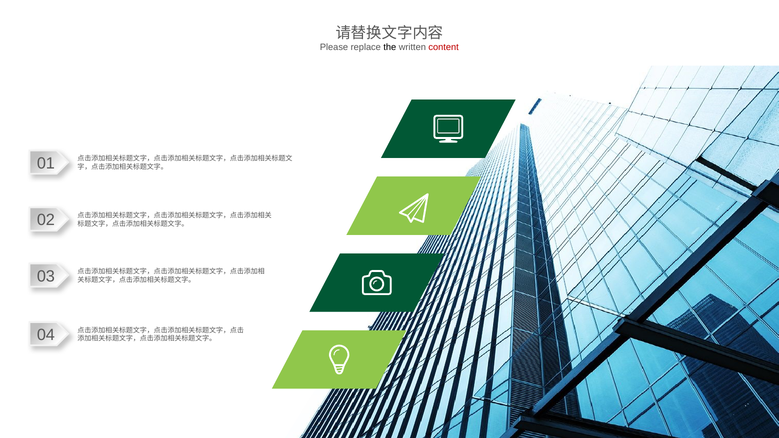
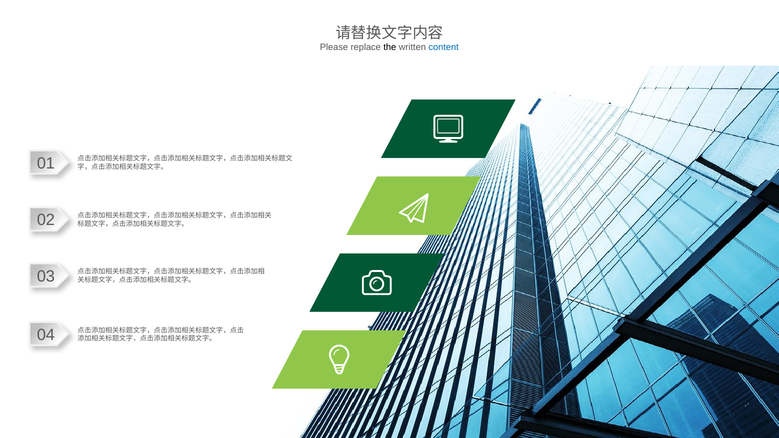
content colour: red -> blue
